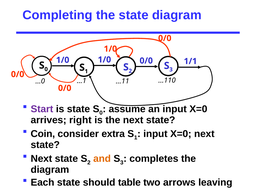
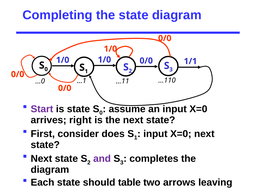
Coin: Coin -> First
extra: extra -> does
and colour: orange -> purple
